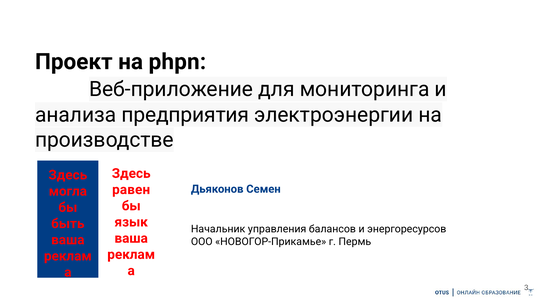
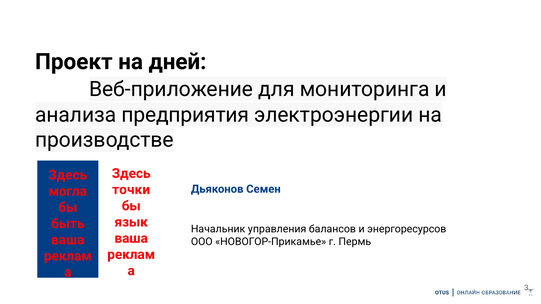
phpn: phpn -> дней
равен: равен -> точки
